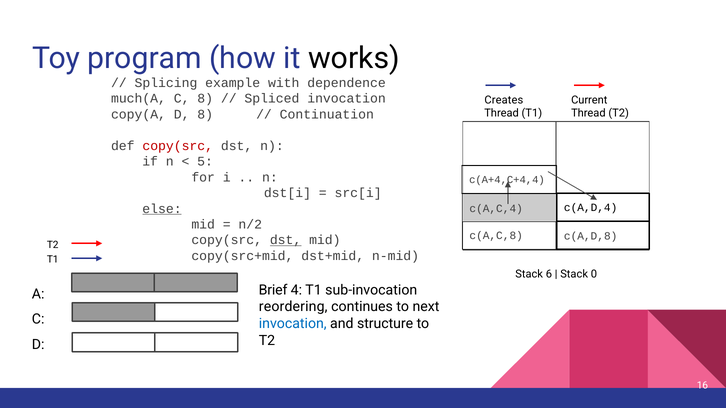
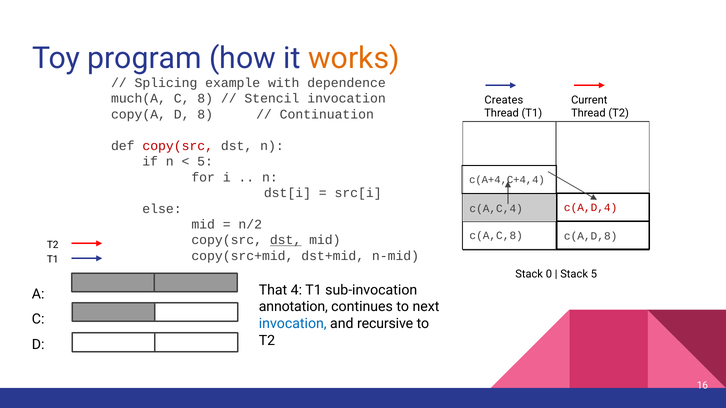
works colour: black -> orange
Spliced: Spliced -> Stencil
else underline: present -> none
c(A,D,4 colour: black -> red
6: 6 -> 0
Stack 0: 0 -> 5
Brief: Brief -> That
reordering: reordering -> annotation
structure: structure -> recursive
